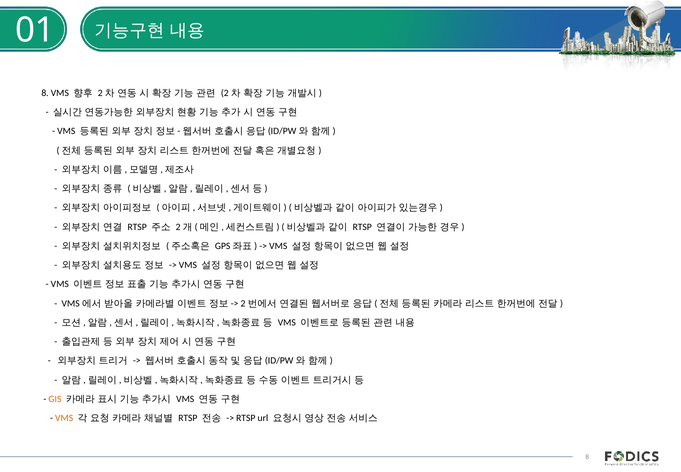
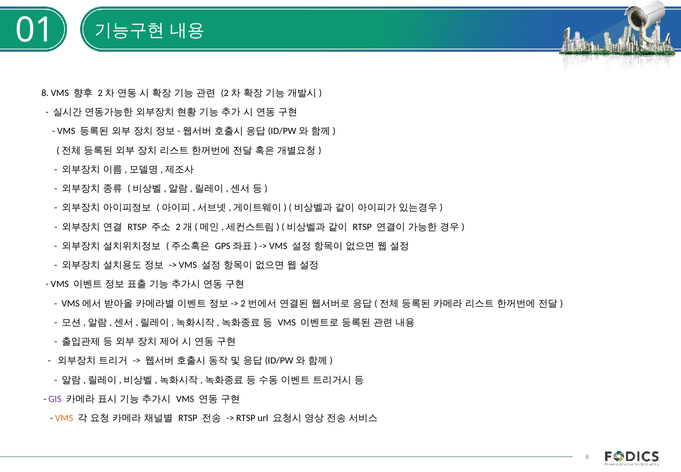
GIS colour: orange -> purple
